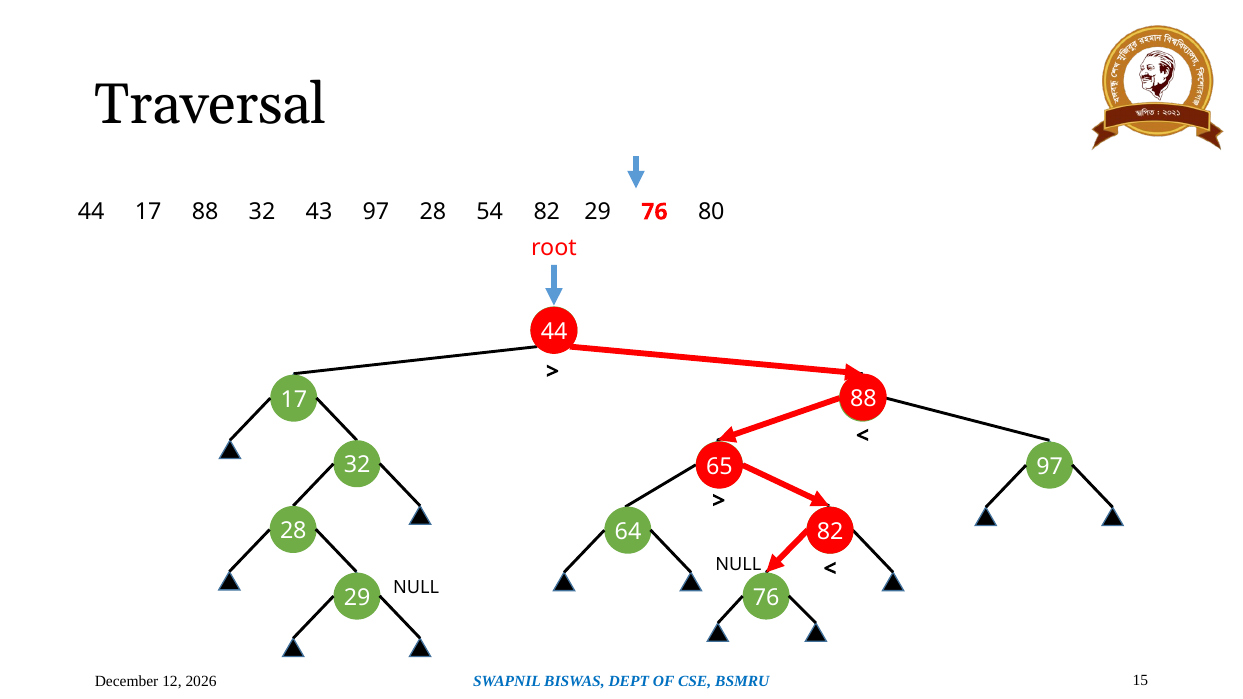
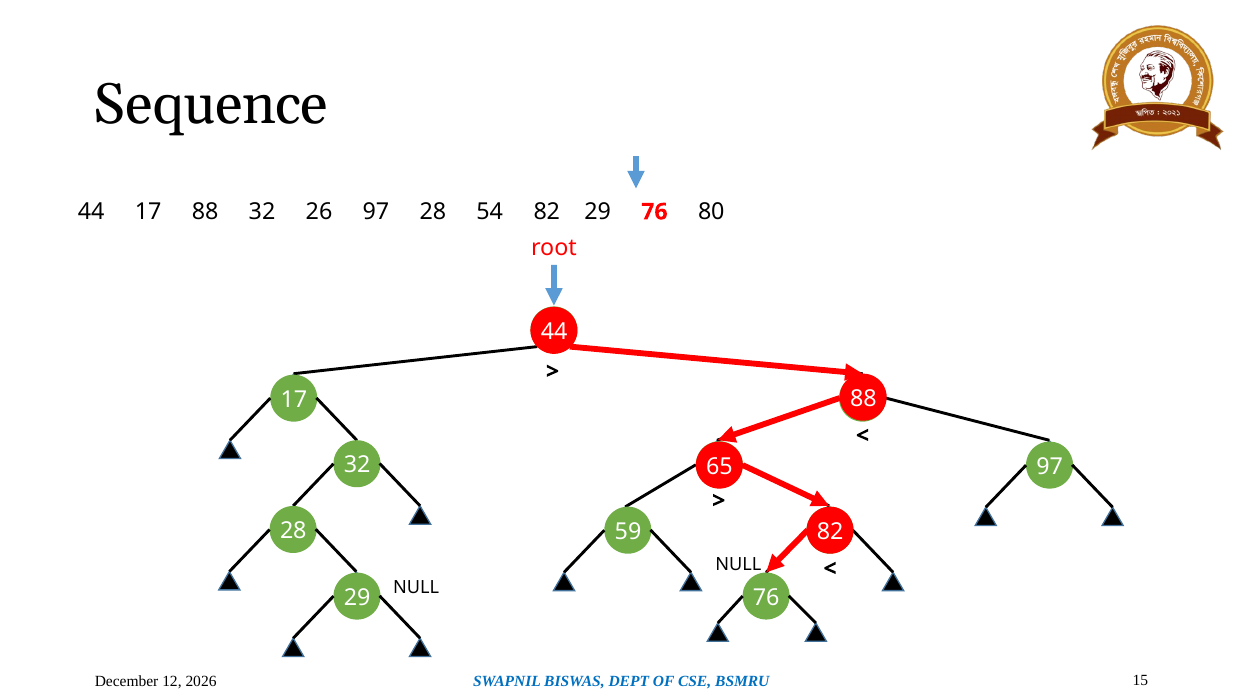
Traversal: Traversal -> Sequence
43: 43 -> 26
64: 64 -> 59
